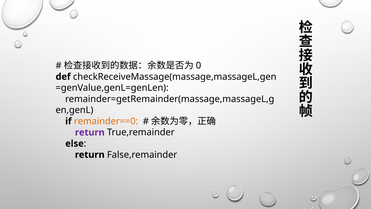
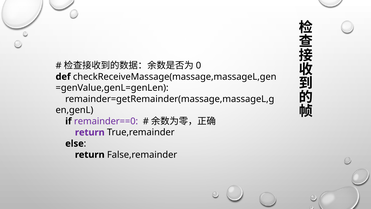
remainder==0 colour: orange -> purple
